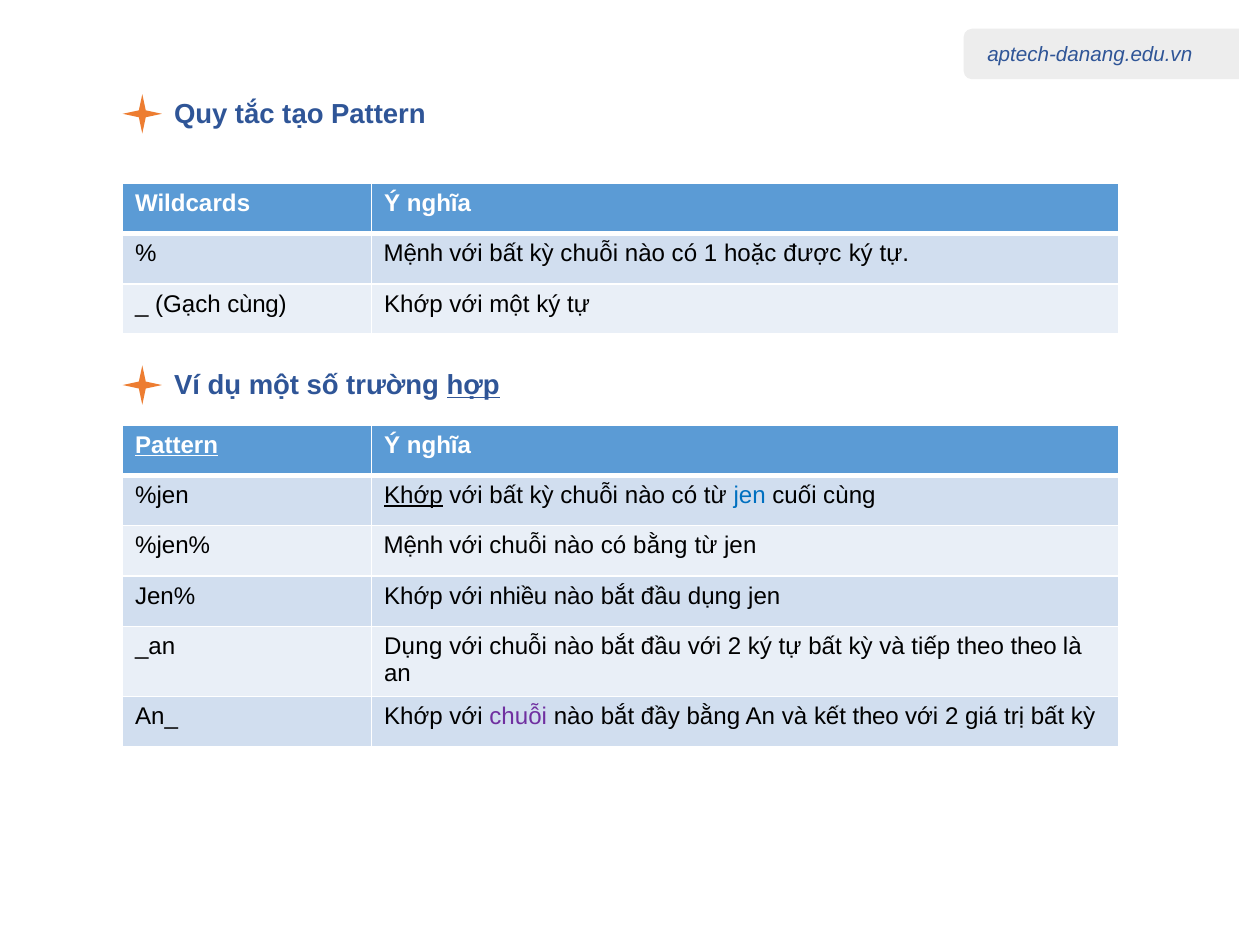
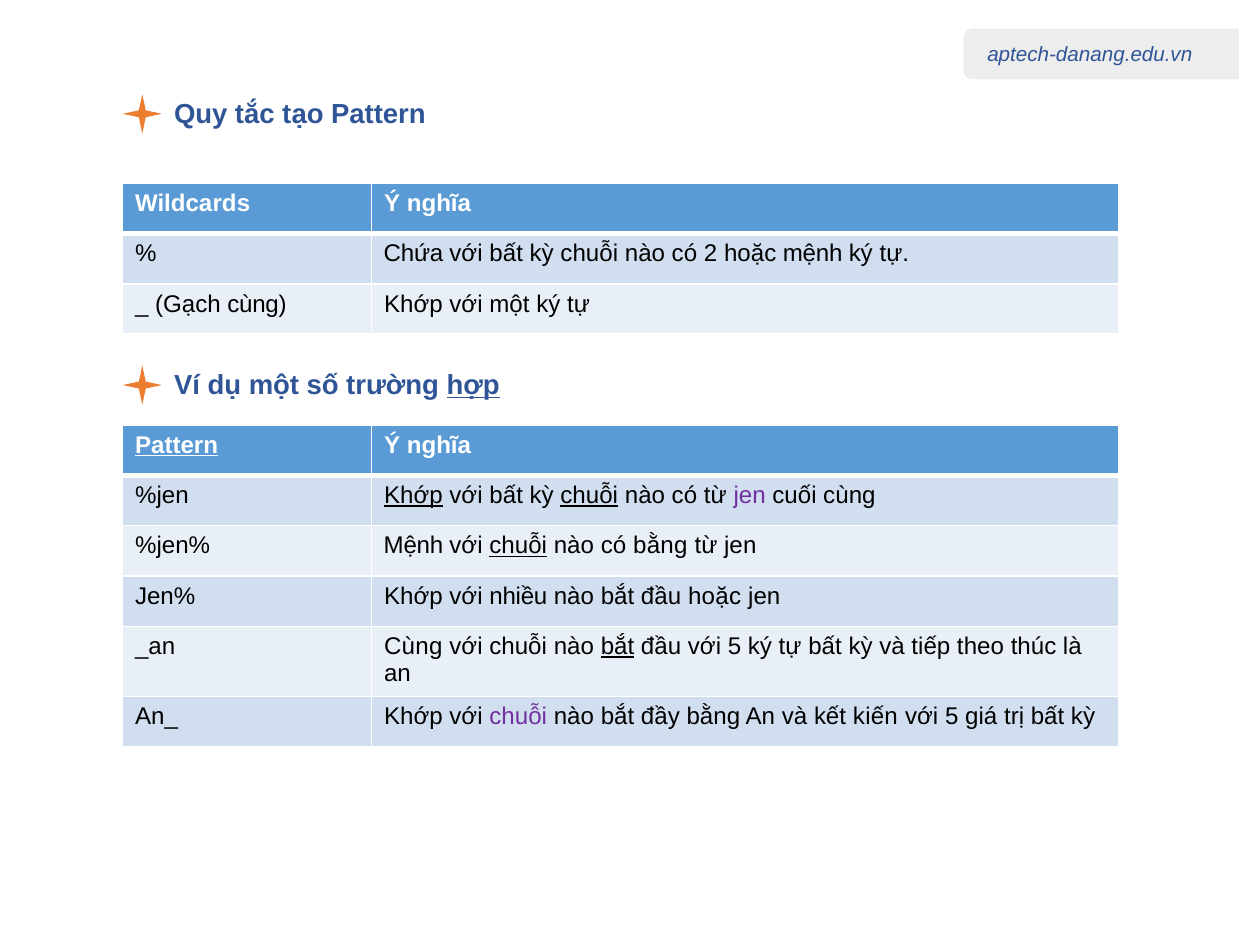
Mệnh at (414, 254): Mệnh -> Chứa
1: 1 -> 2
hoặc được: được -> mệnh
chuỗi at (589, 495) underline: none -> present
jen at (750, 495) colour: blue -> purple
chuỗi at (518, 545) underline: none -> present
đầu dụng: dụng -> hoặc
Dụng at (413, 646): Dụng -> Cùng
bắt at (618, 646) underline: none -> present
đầu với 2: 2 -> 5
theo theo: theo -> thúc
kết theo: theo -> kiến
2 at (952, 716): 2 -> 5
